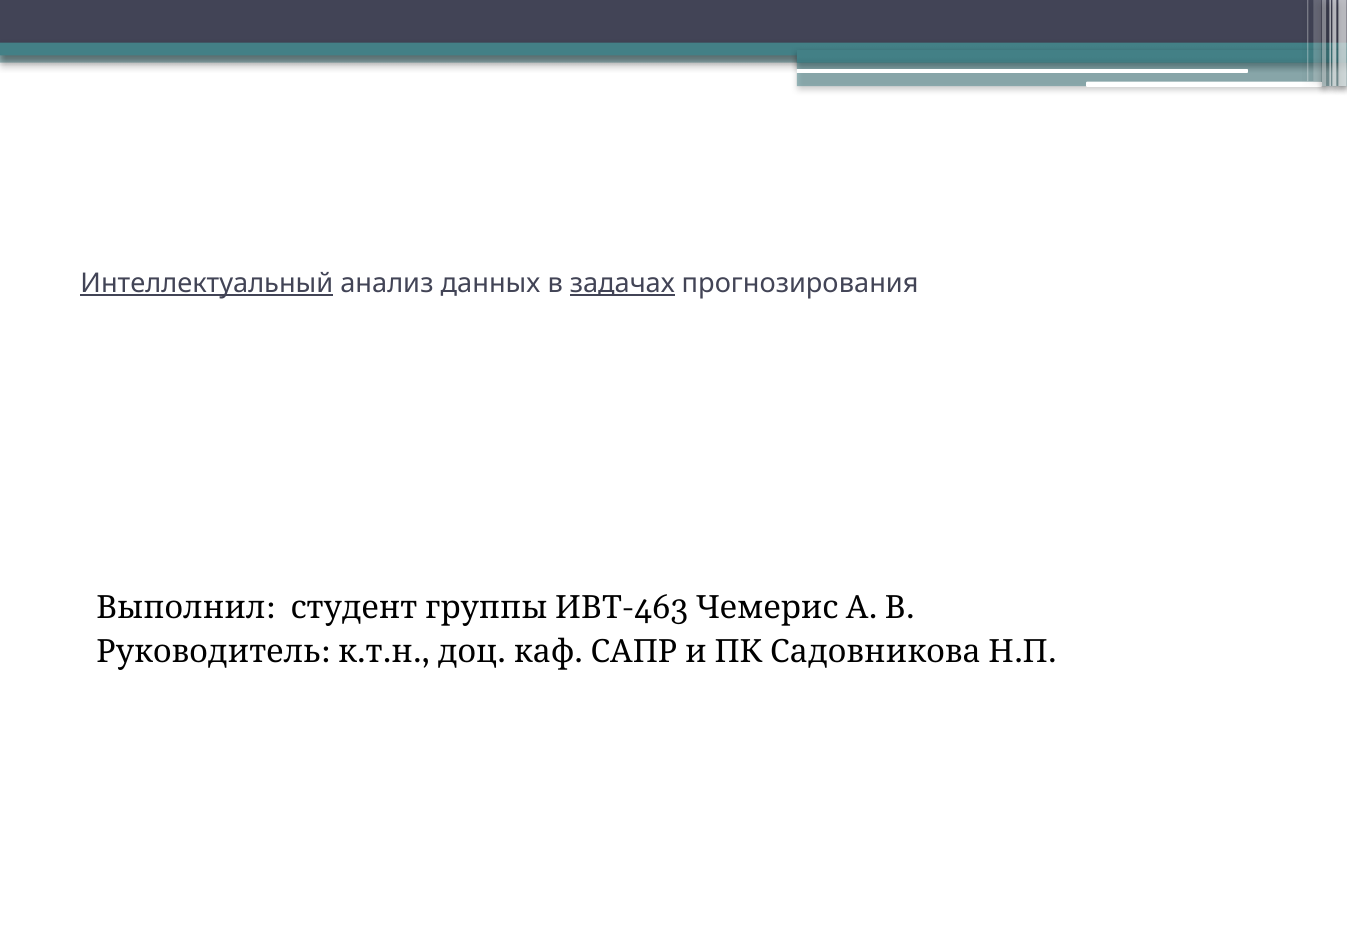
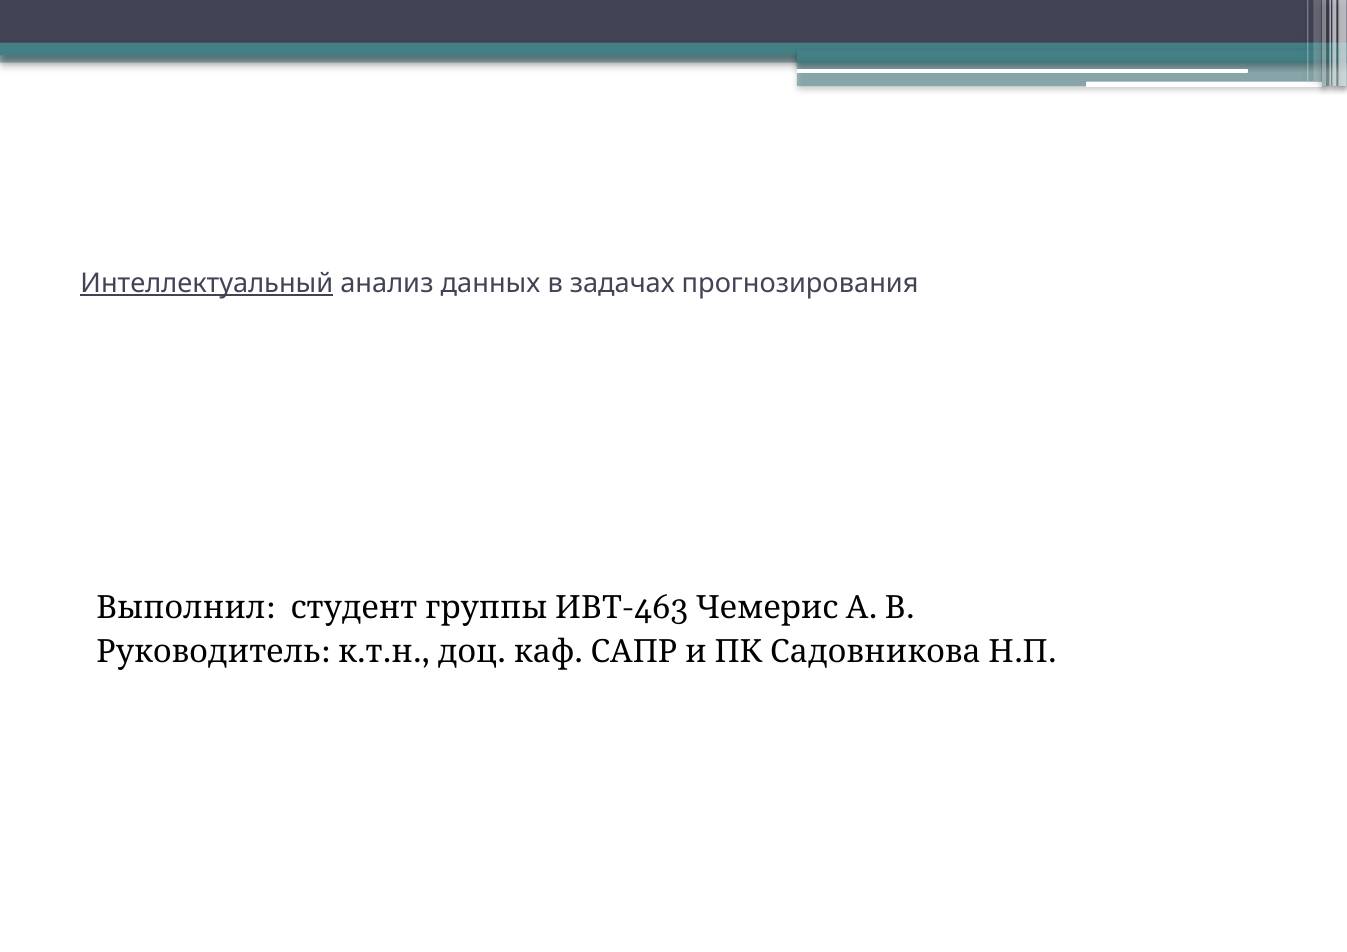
задачах underline: present -> none
